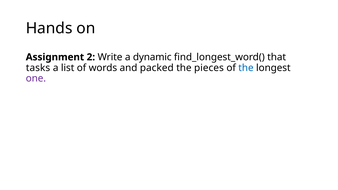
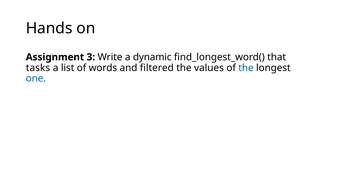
2: 2 -> 3
packed: packed -> filtered
pieces: pieces -> values
one colour: purple -> blue
